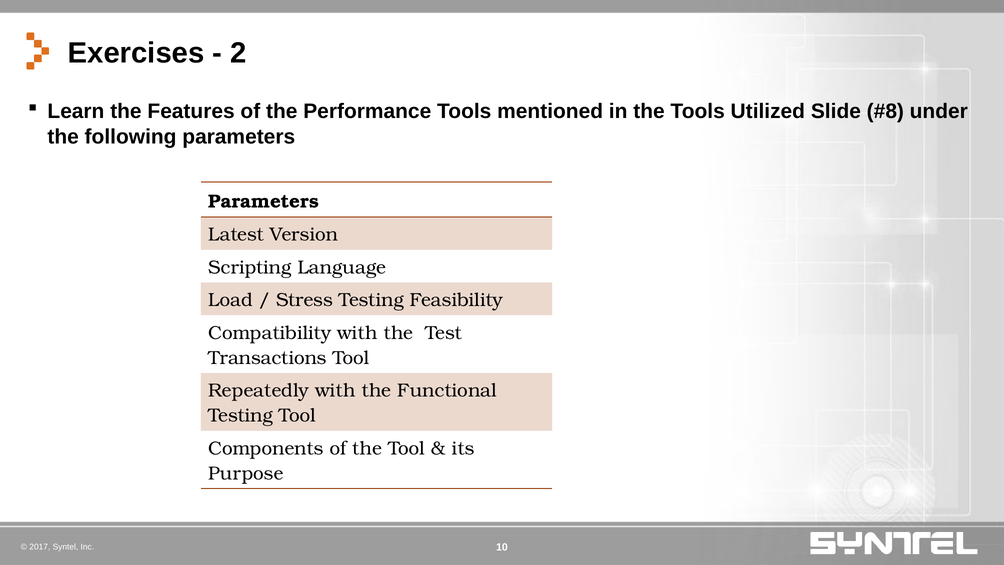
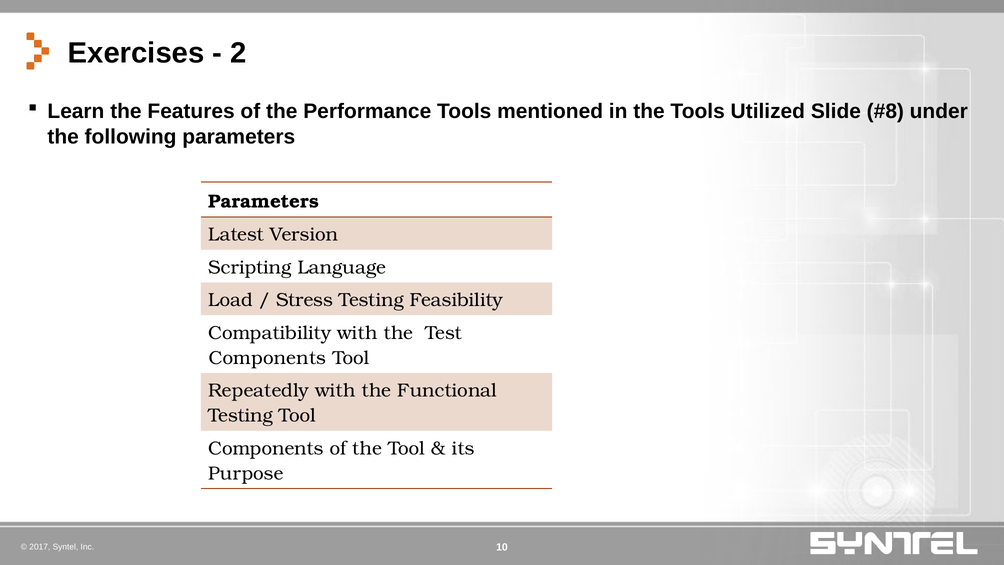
Transactions at (267, 358): Transactions -> Components
